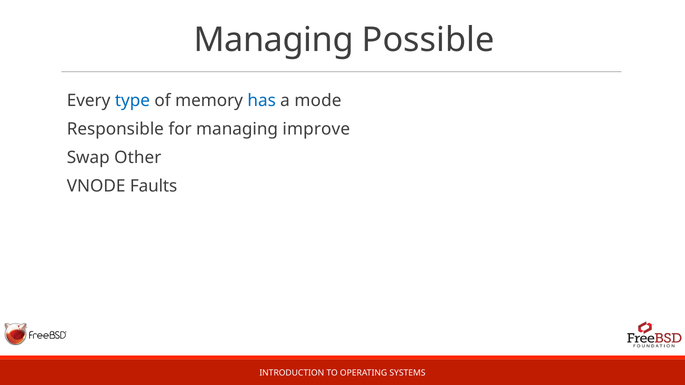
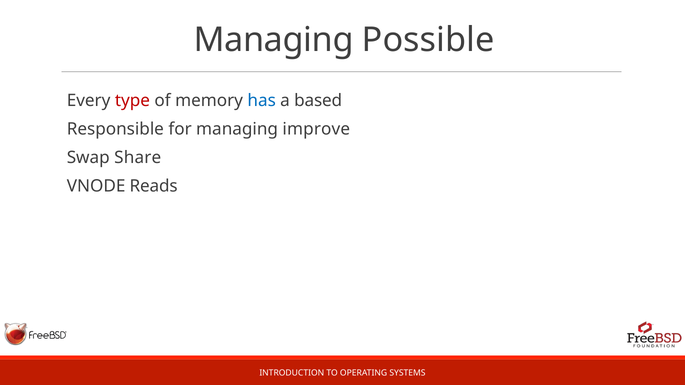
type colour: blue -> red
mode: mode -> based
Other: Other -> Share
Faults: Faults -> Reads
